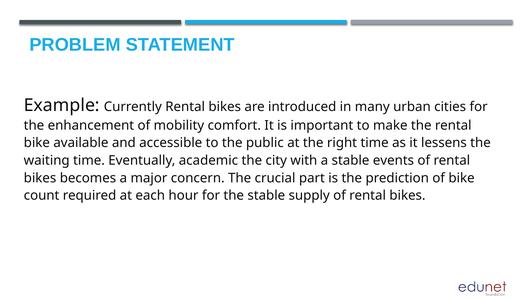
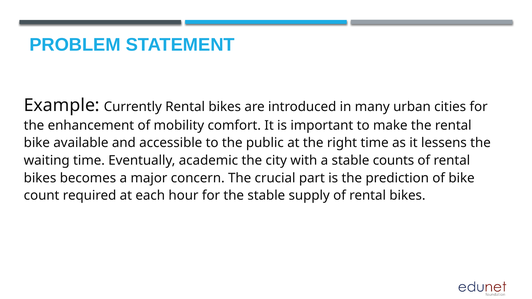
events: events -> counts
